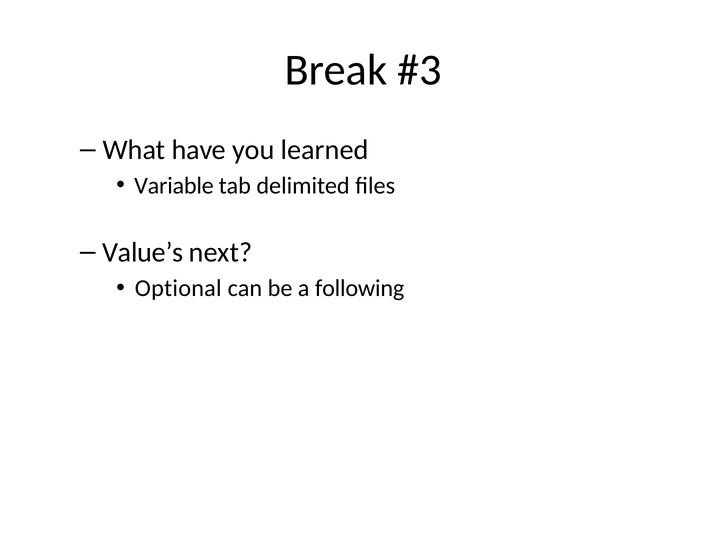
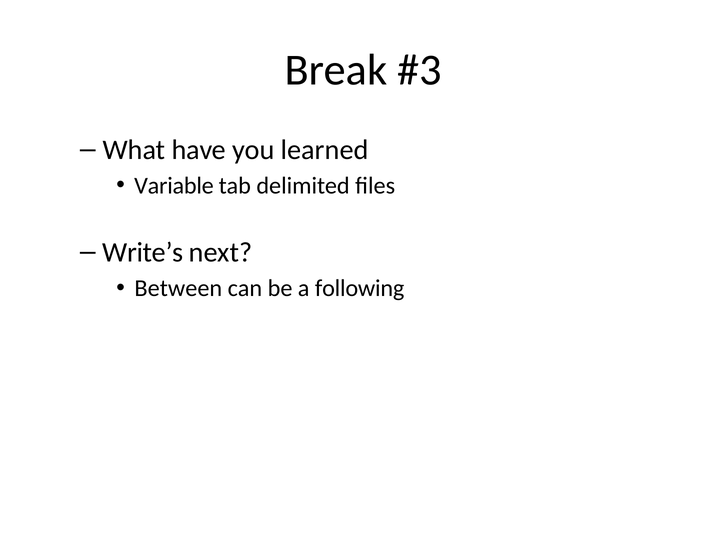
Value’s: Value’s -> Write’s
Optional: Optional -> Between
